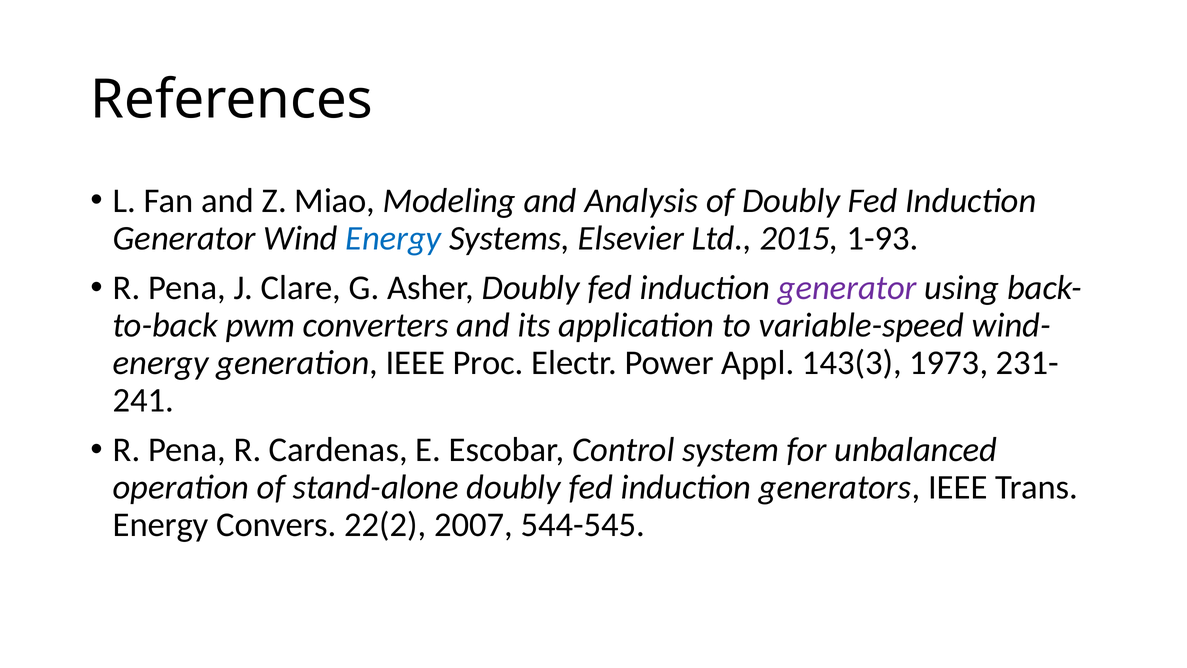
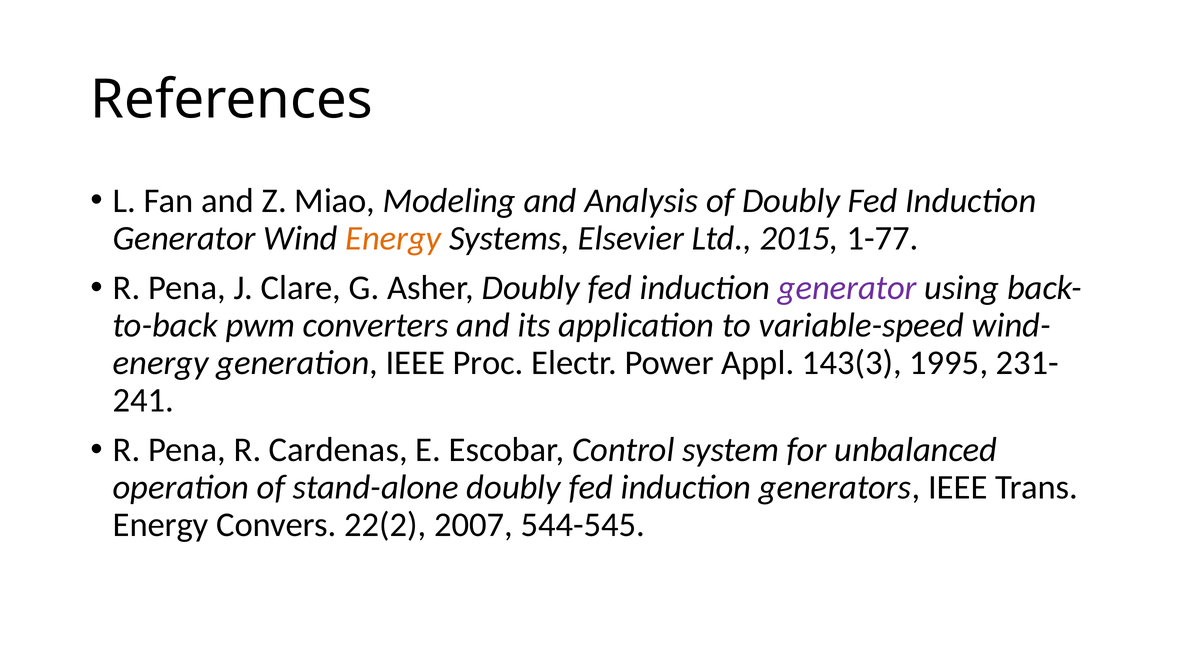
Energy at (393, 238) colour: blue -> orange
1-93: 1-93 -> 1-77
1973: 1973 -> 1995
